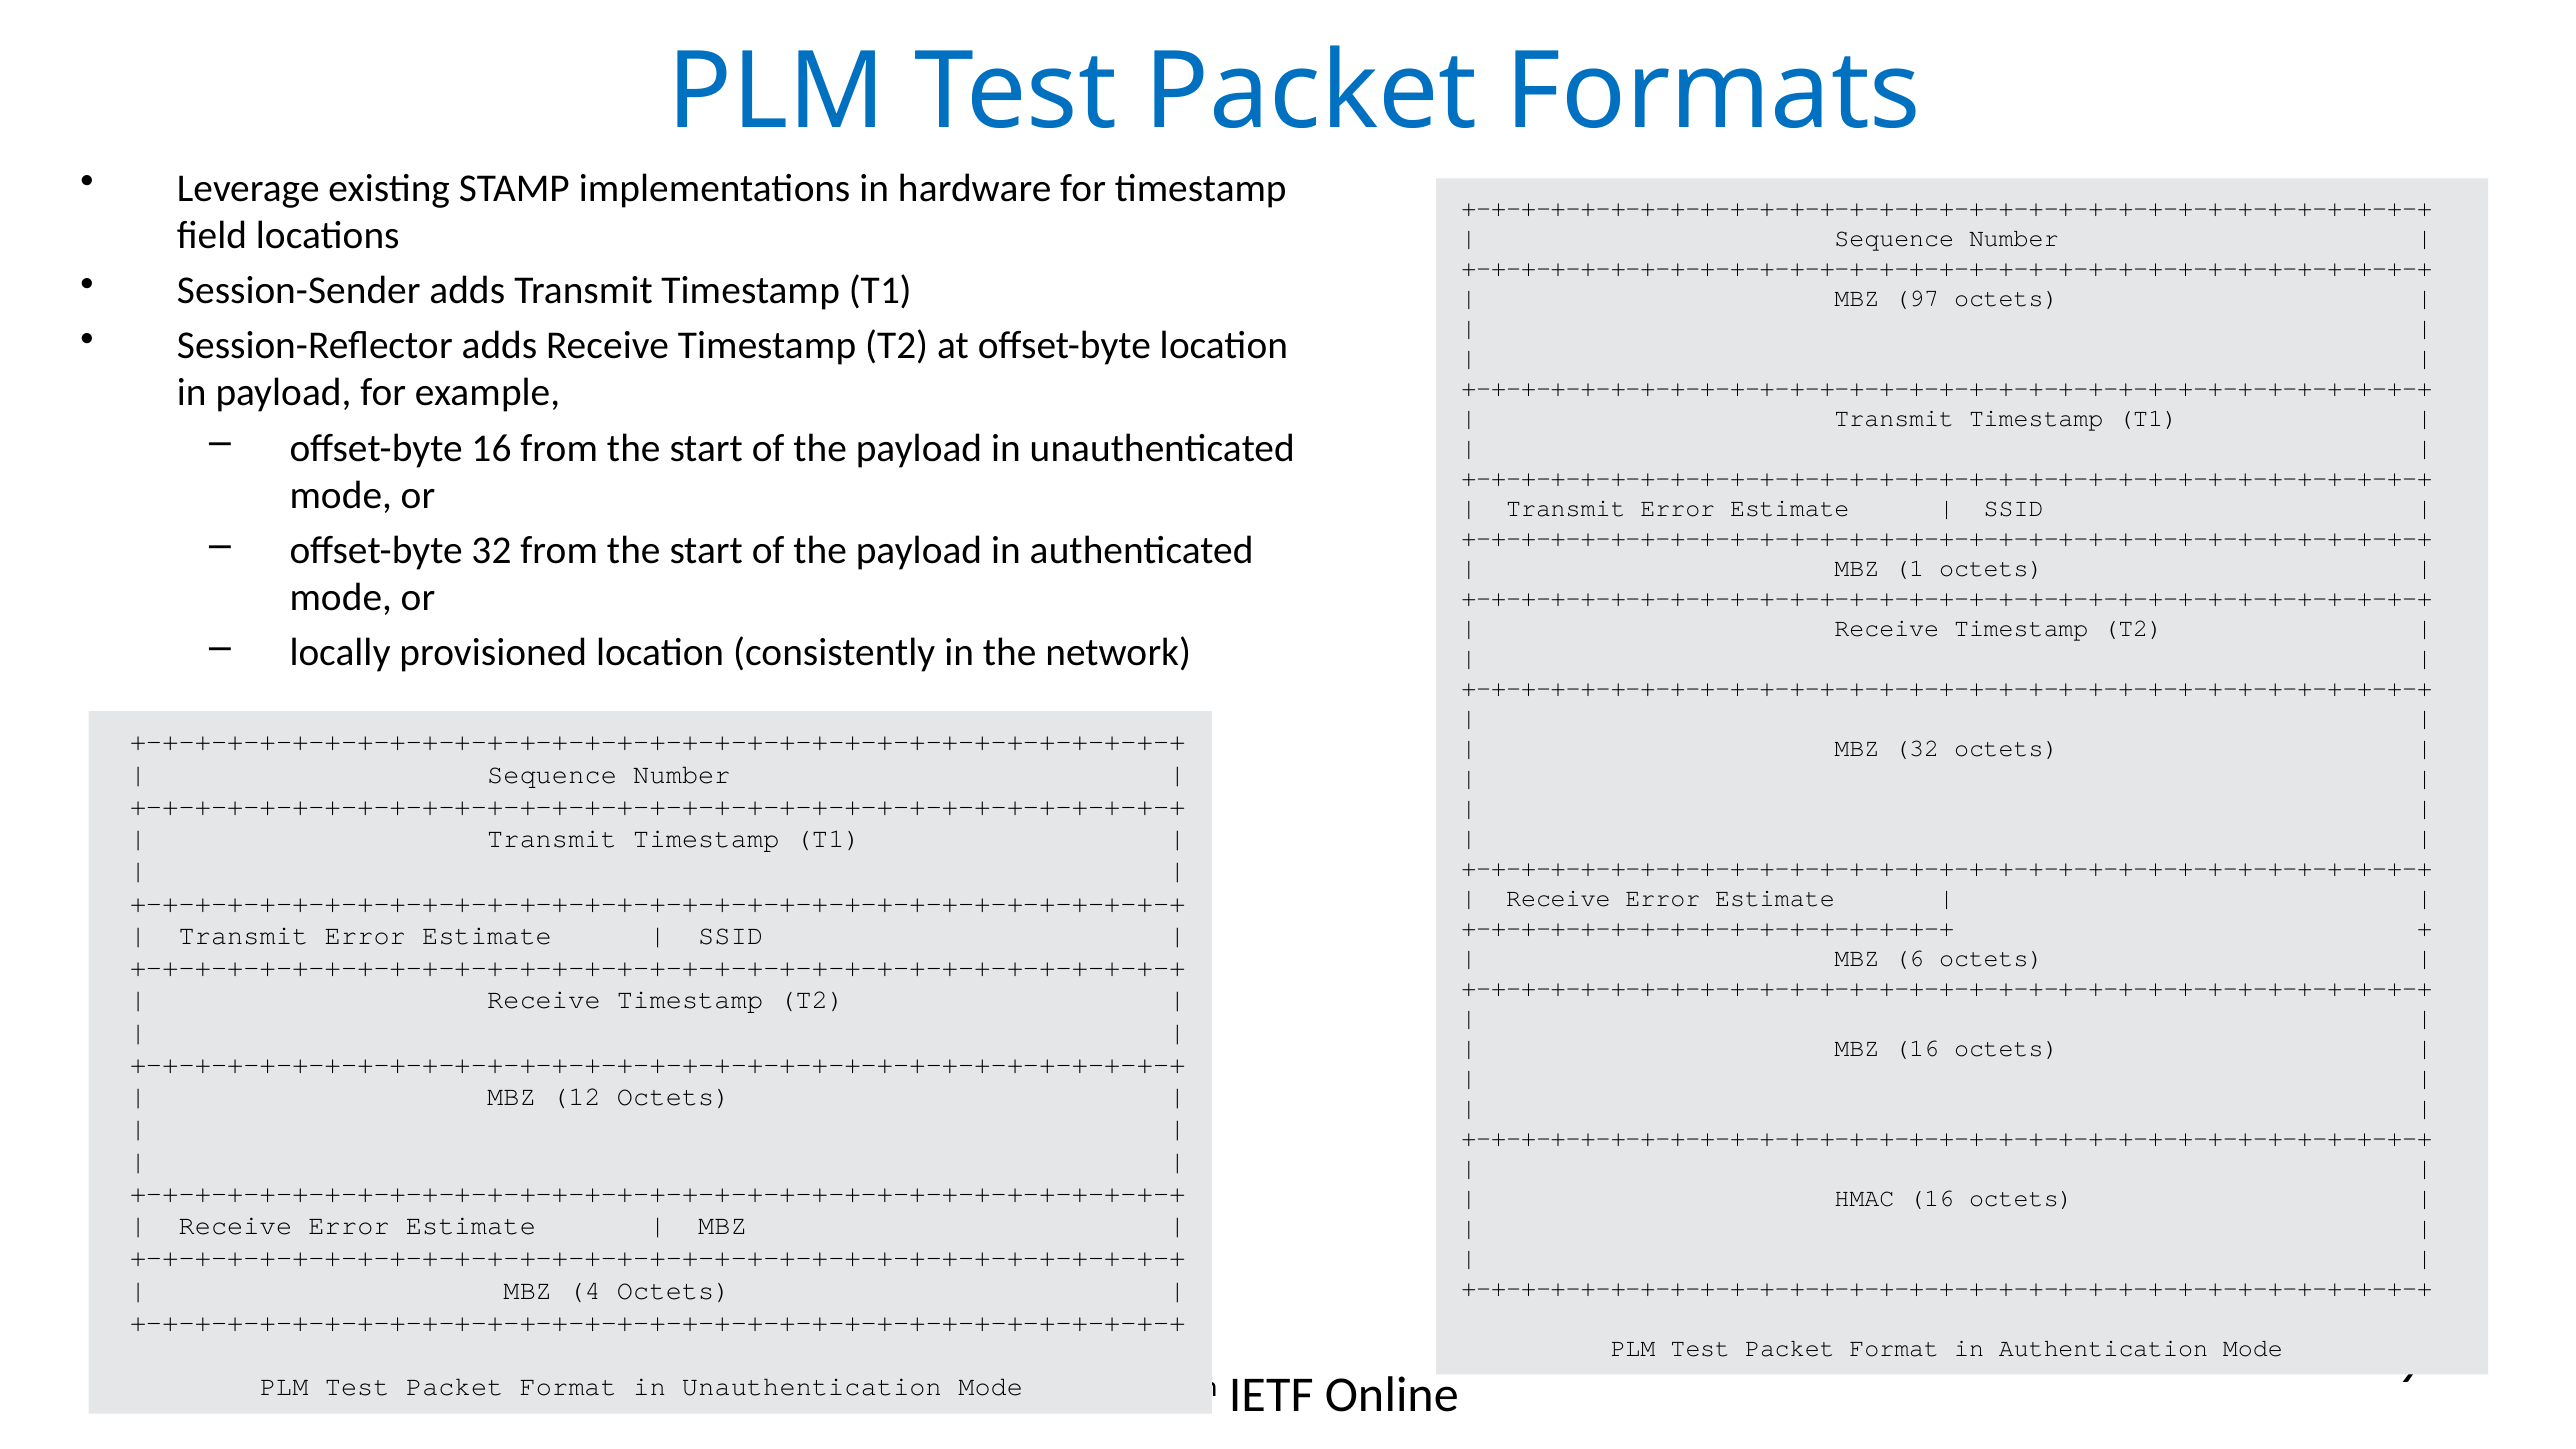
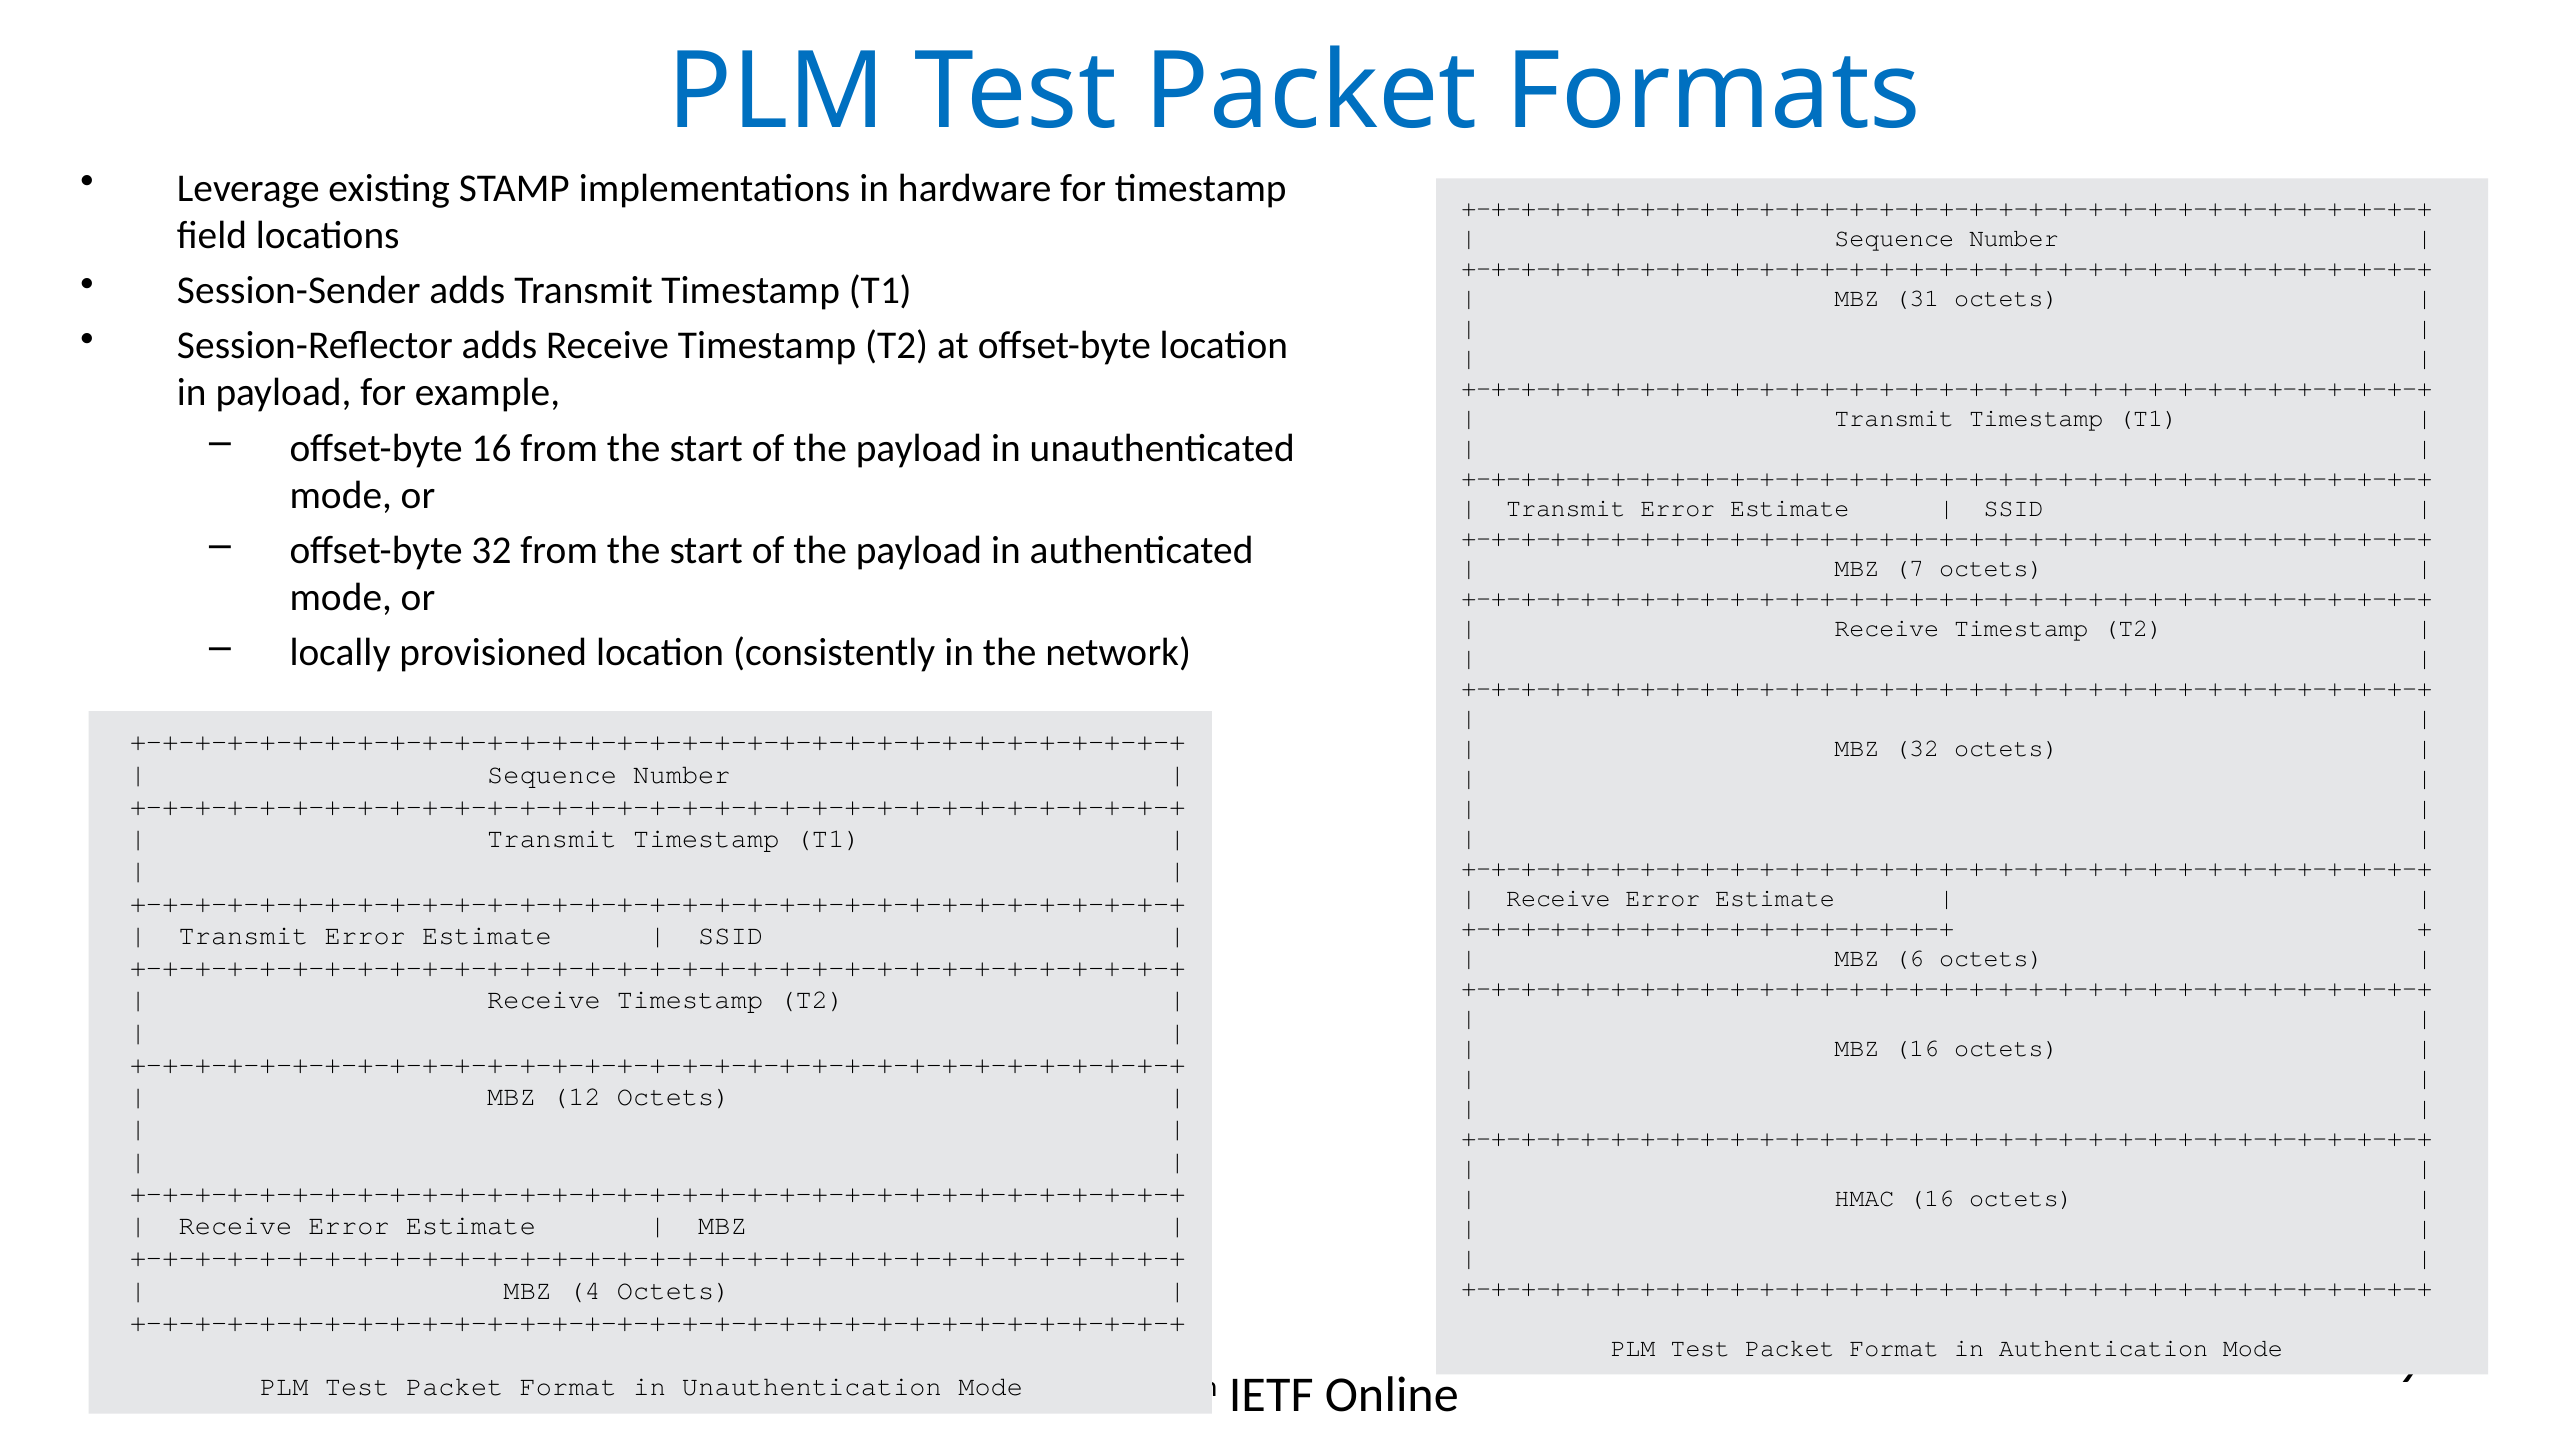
97: 97 -> 31
1: 1 -> 7
